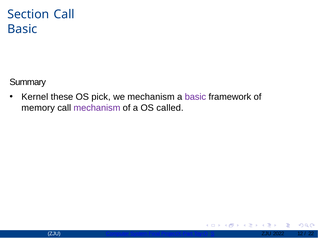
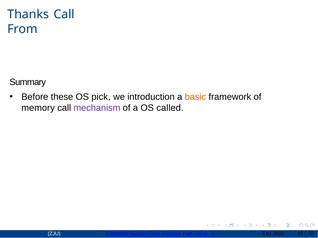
Section: Section -> Thanks
Basic at (22, 29): Basic -> From
Kernel: Kernel -> Before
we mechanism: mechanism -> introduction
basic at (195, 97) colour: purple -> orange
